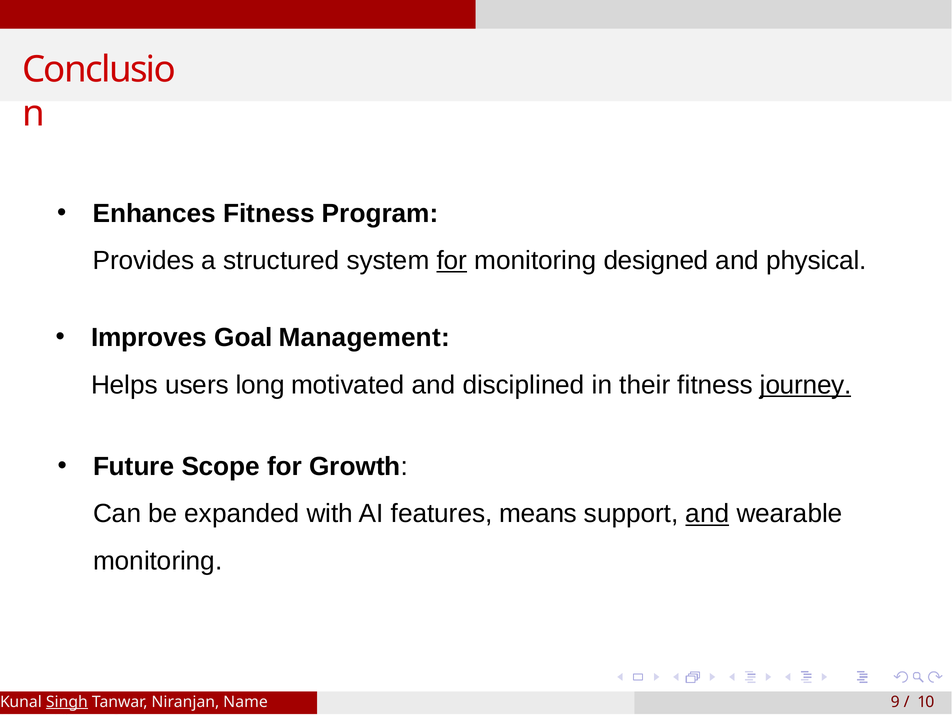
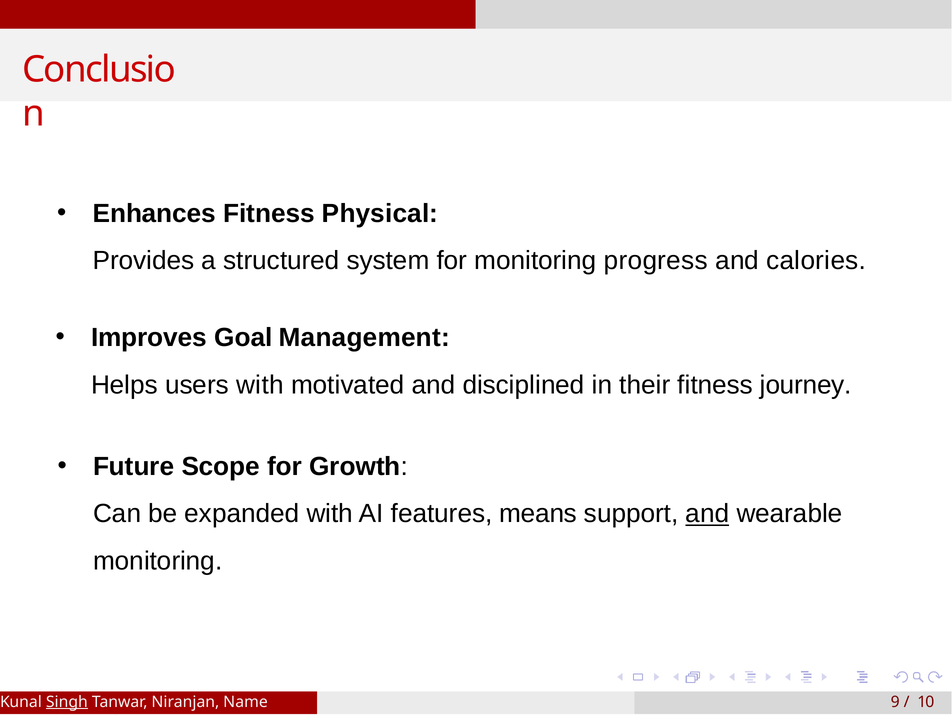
Program: Program -> Physical
for at (452, 261) underline: present -> none
designed: designed -> progress
physical: physical -> calories
users long: long -> with
journey underline: present -> none
